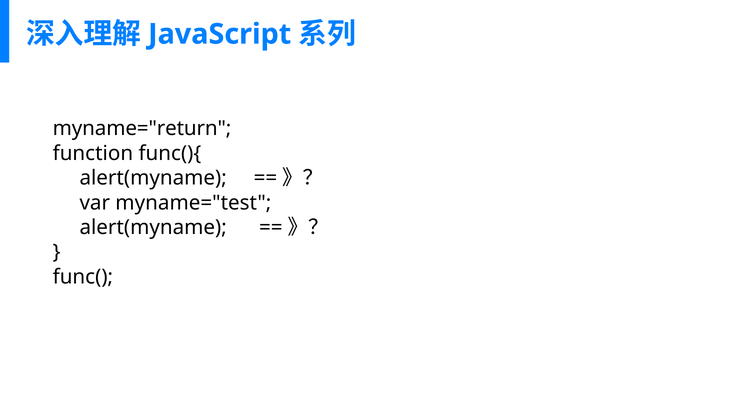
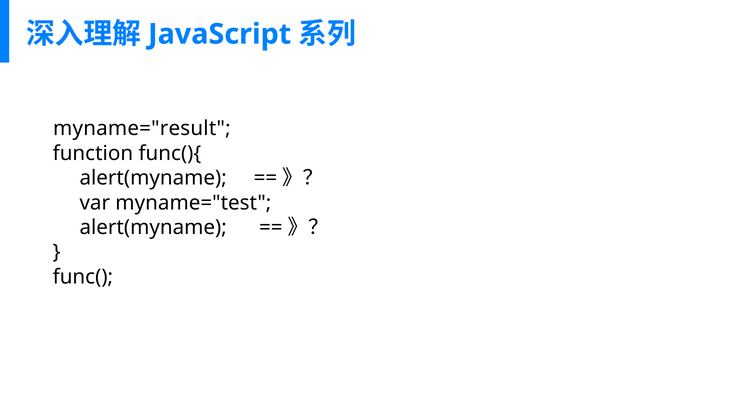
myname="return: myname="return -> myname="result
